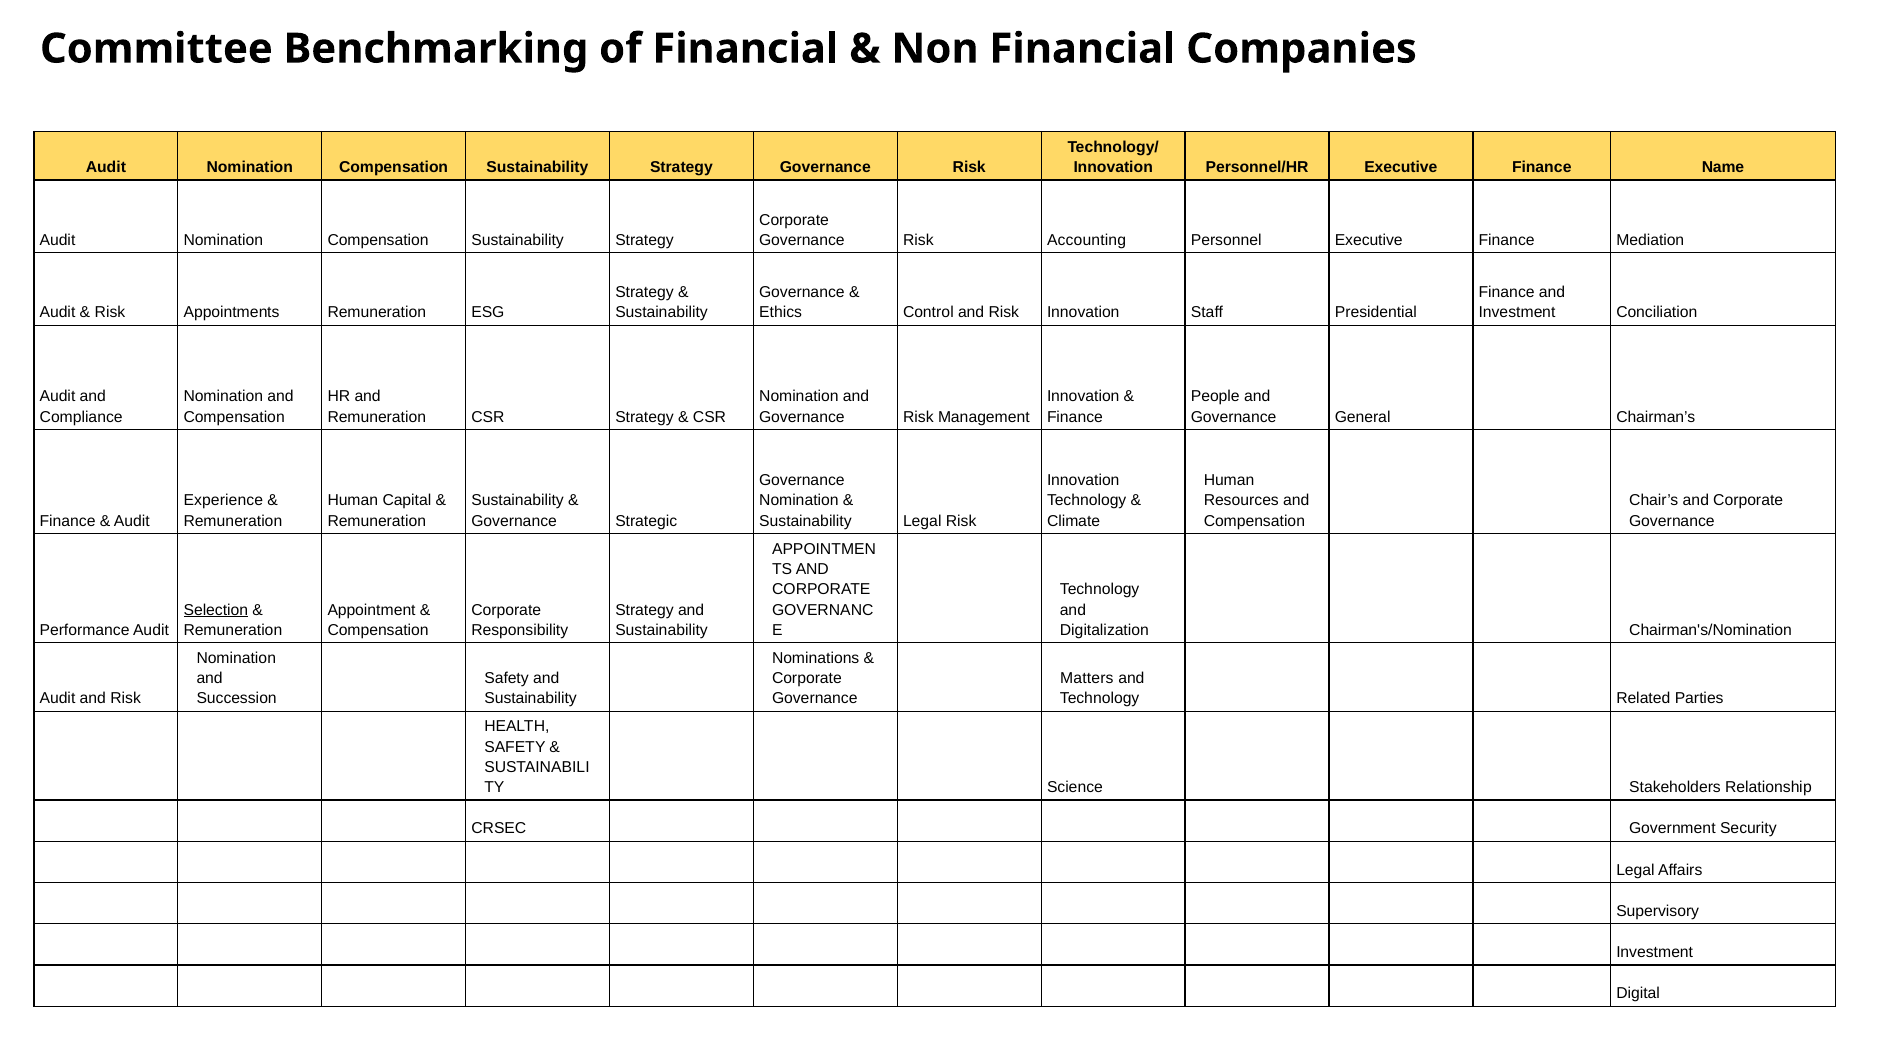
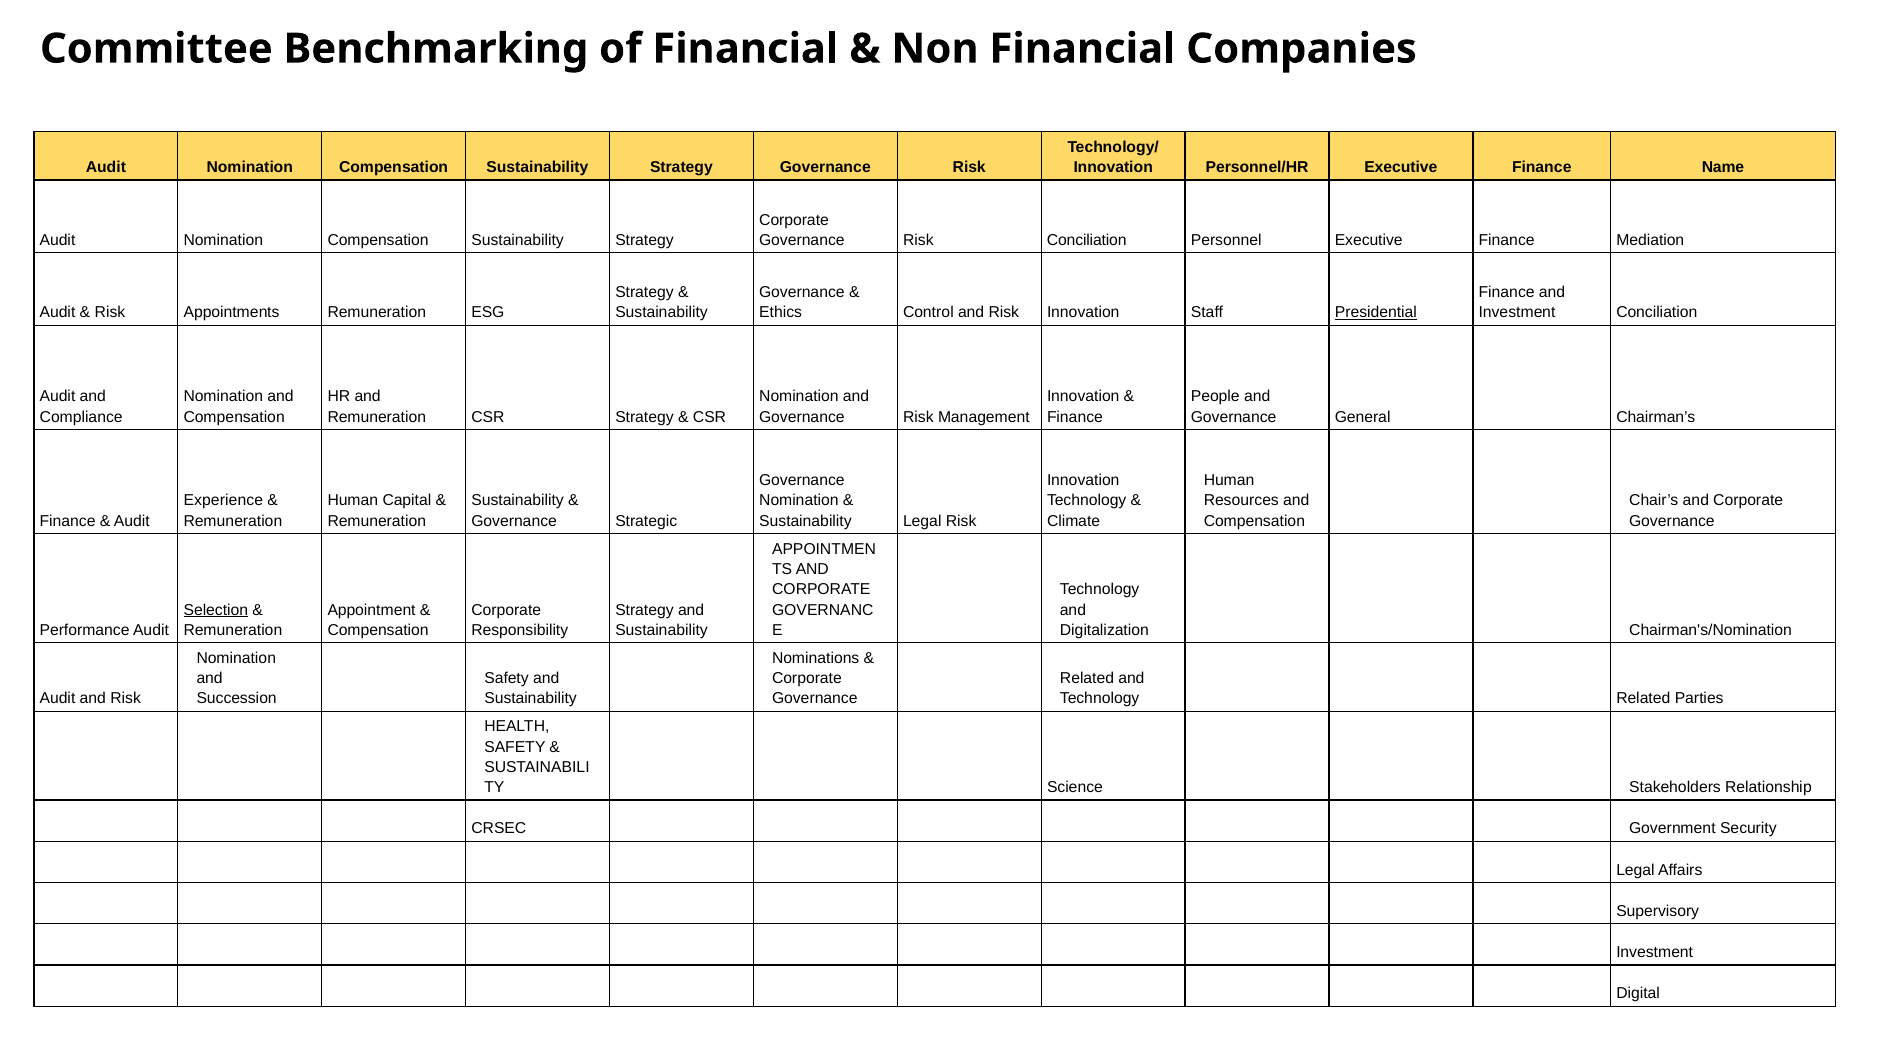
Risk Accounting: Accounting -> Conciliation
Presidential underline: none -> present
Matters at (1087, 678): Matters -> Related
